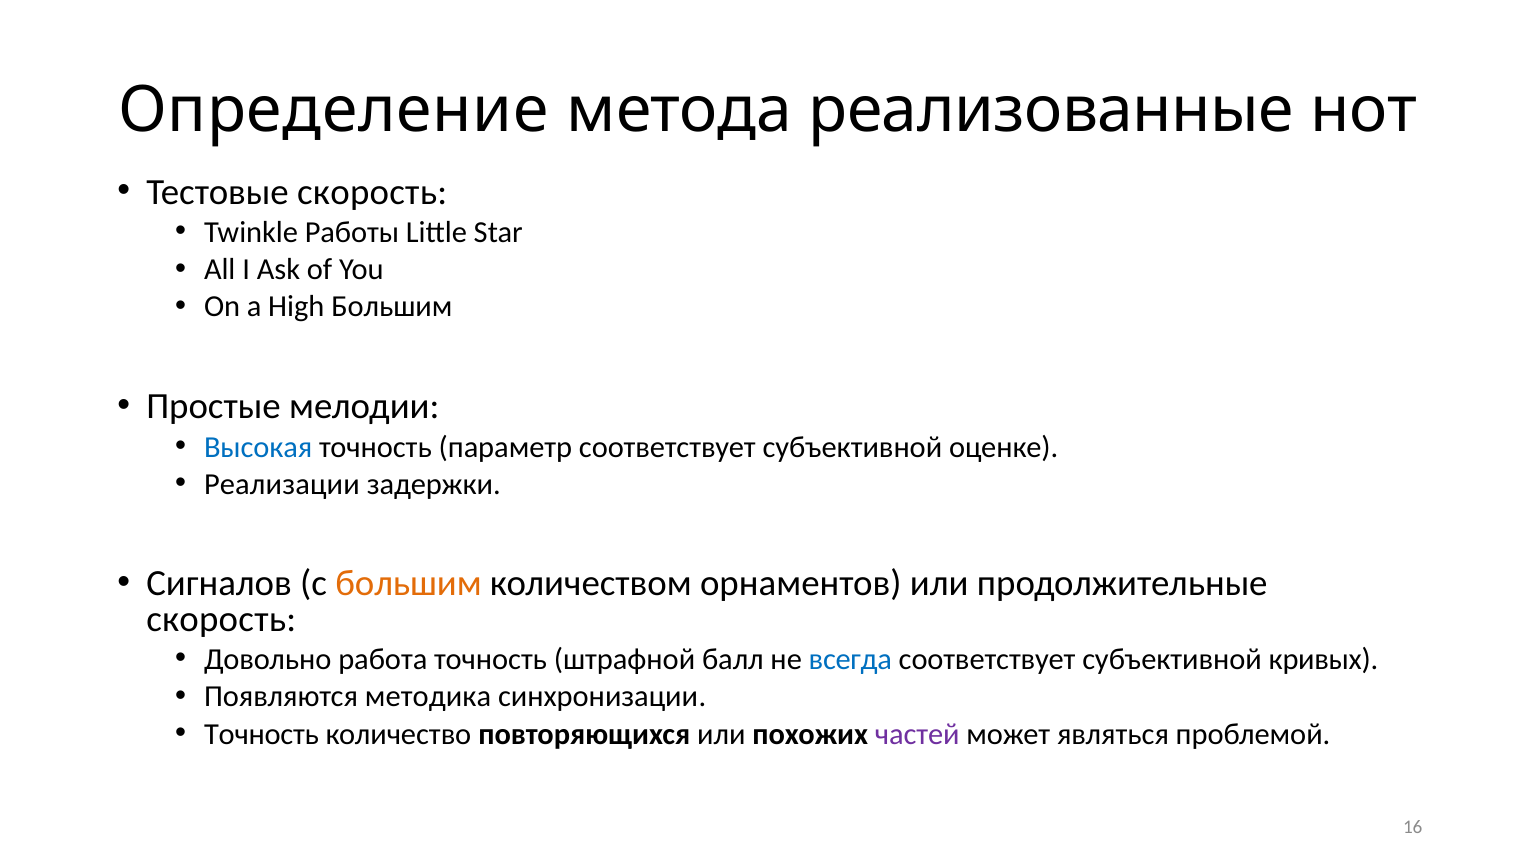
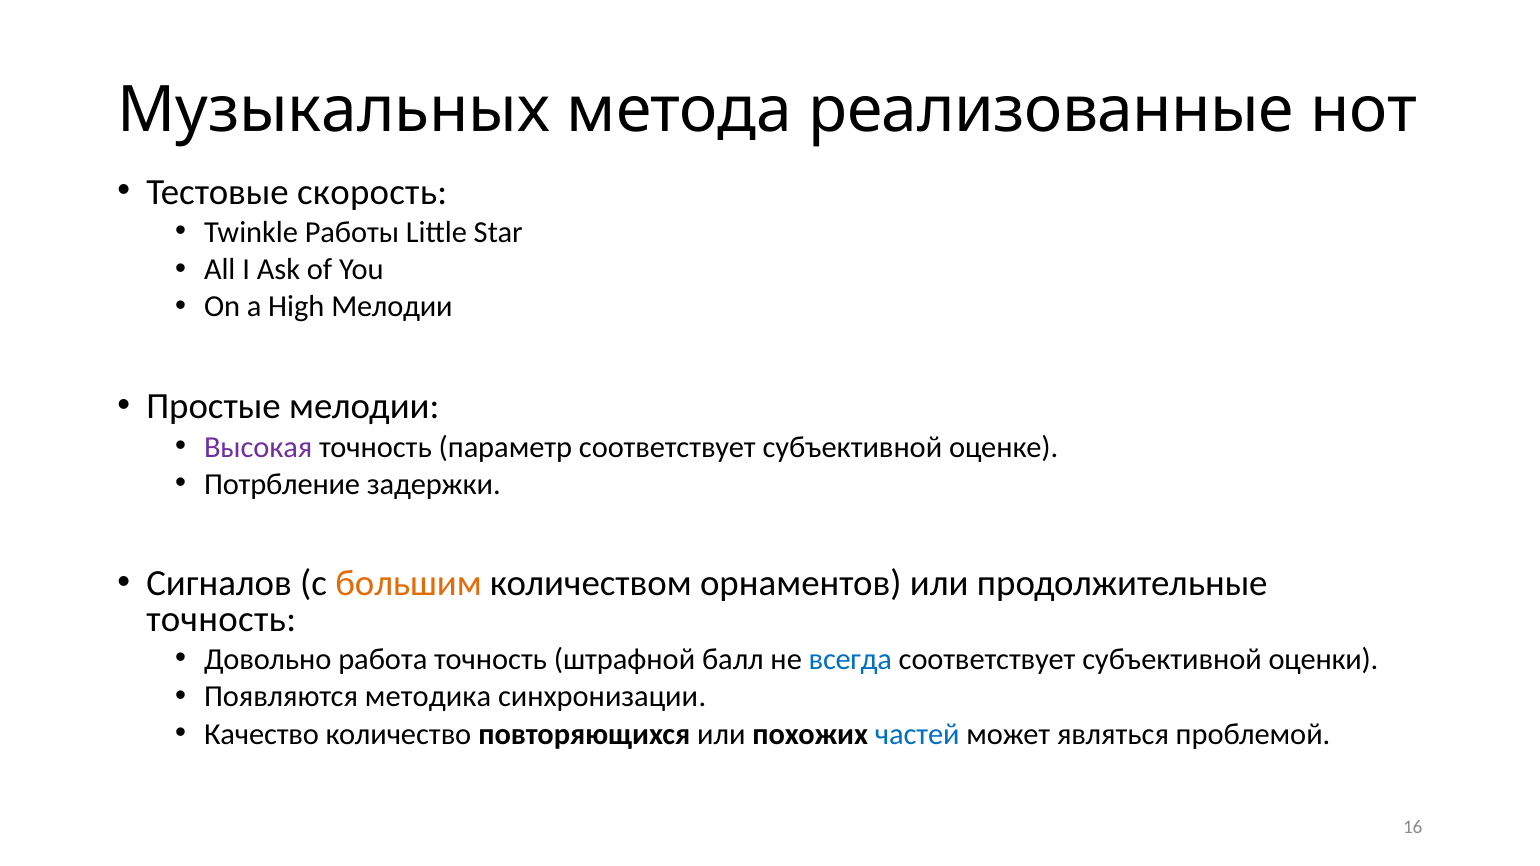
Определение: Определение -> Музыкальных
High Большим: Большим -> Мелодии
Высокая colour: blue -> purple
Реализации: Реализации -> Потрбление
скорость at (221, 619): скорость -> точность
кривых: кривых -> оценки
Точность at (262, 734): Точность -> Качество
частей colour: purple -> blue
